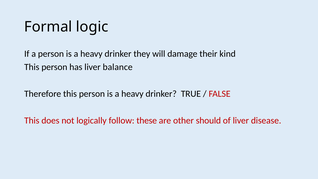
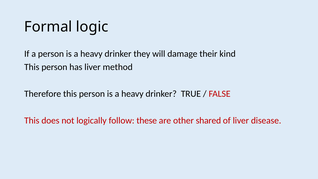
balance: balance -> method
should: should -> shared
